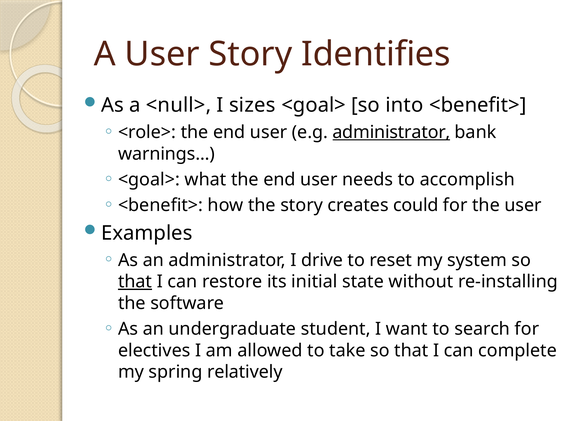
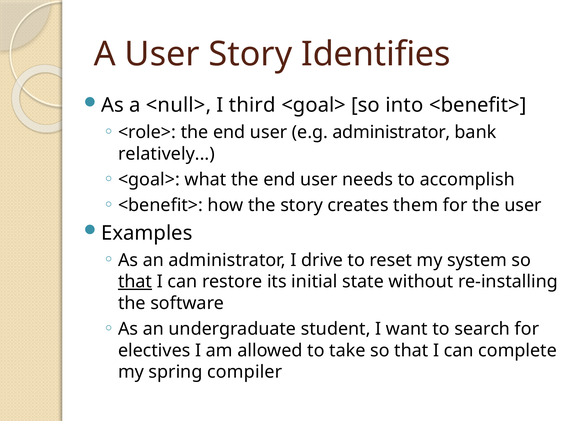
sizes: sizes -> third
administrator at (391, 132) underline: present -> none
warnings: warnings -> relatively
could: could -> them
relatively: relatively -> compiler
